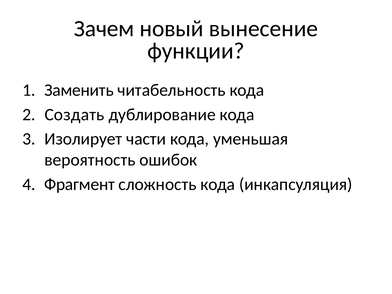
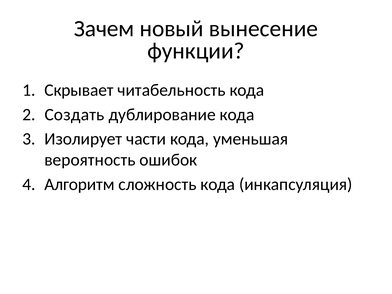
Заменить: Заменить -> Скрывает
Фрагмент: Фрагмент -> Алгоритм
